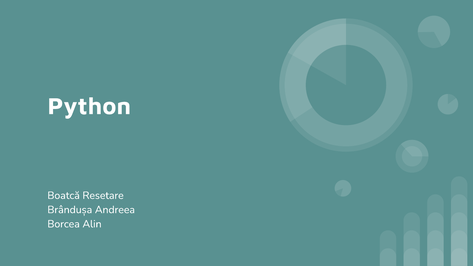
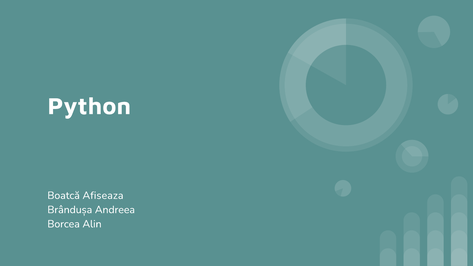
Resetare: Resetare -> Afiseaza
